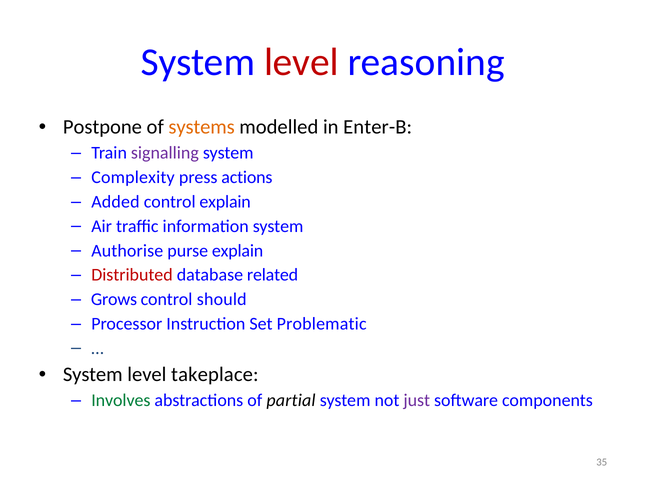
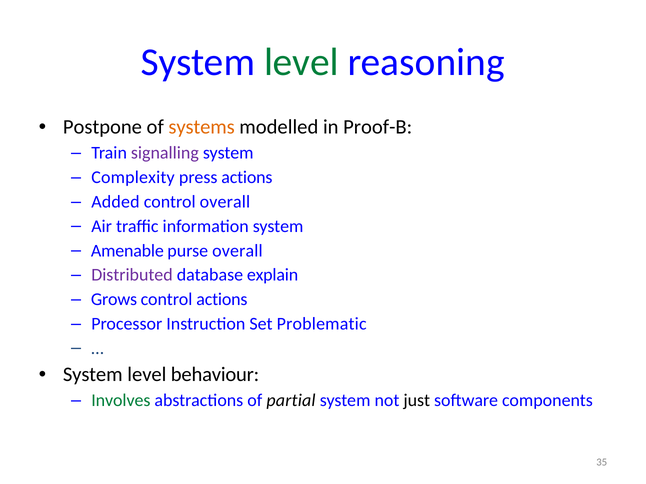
level at (301, 63) colour: red -> green
Enter-B: Enter-B -> Proof-B
control explain: explain -> overall
Authorise: Authorise -> Amenable
purse explain: explain -> overall
Distributed colour: red -> purple
related: related -> explain
control should: should -> actions
takeplace: takeplace -> behaviour
just colour: purple -> black
